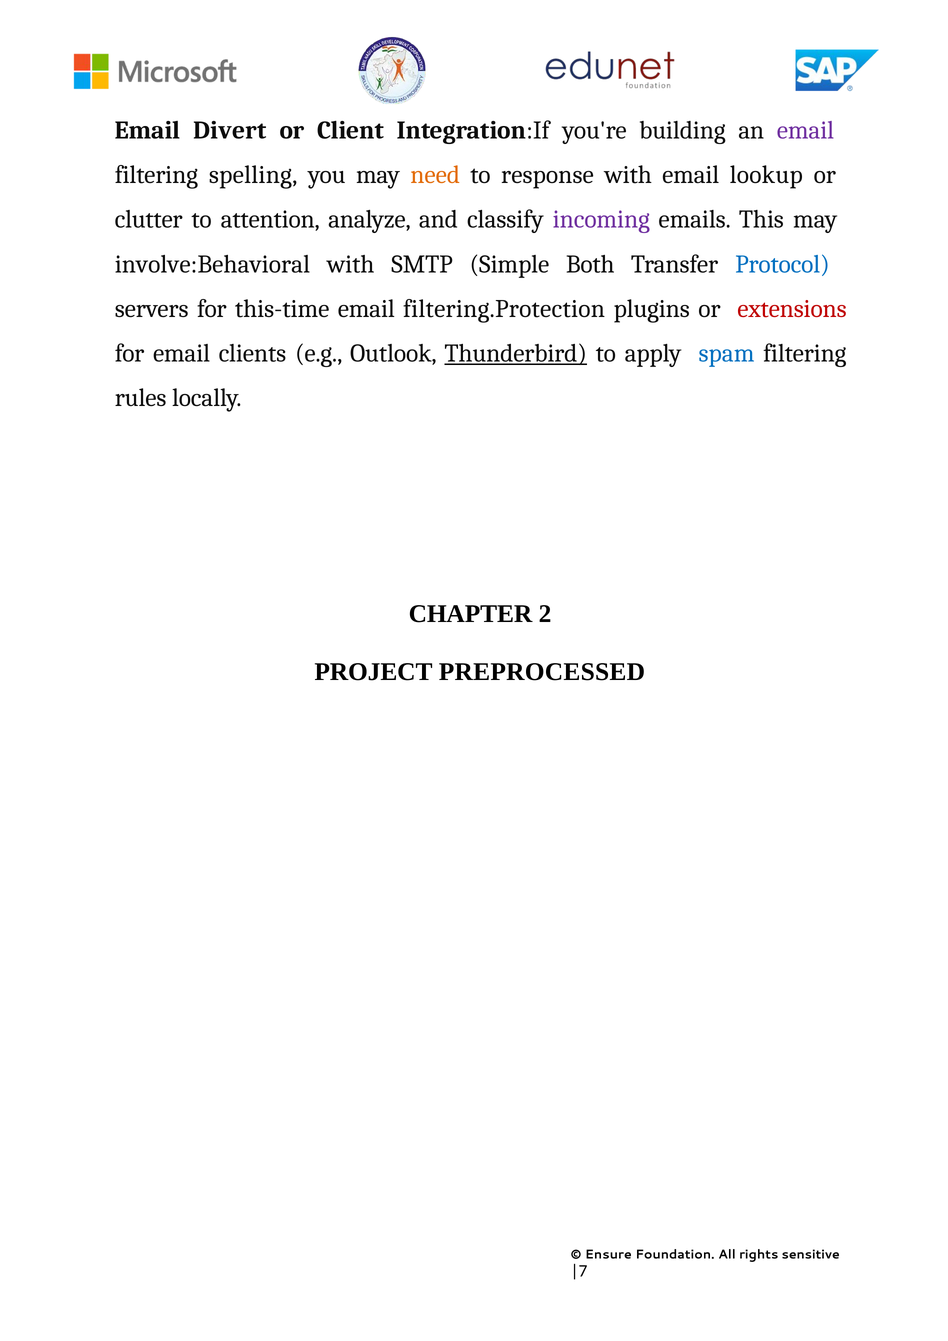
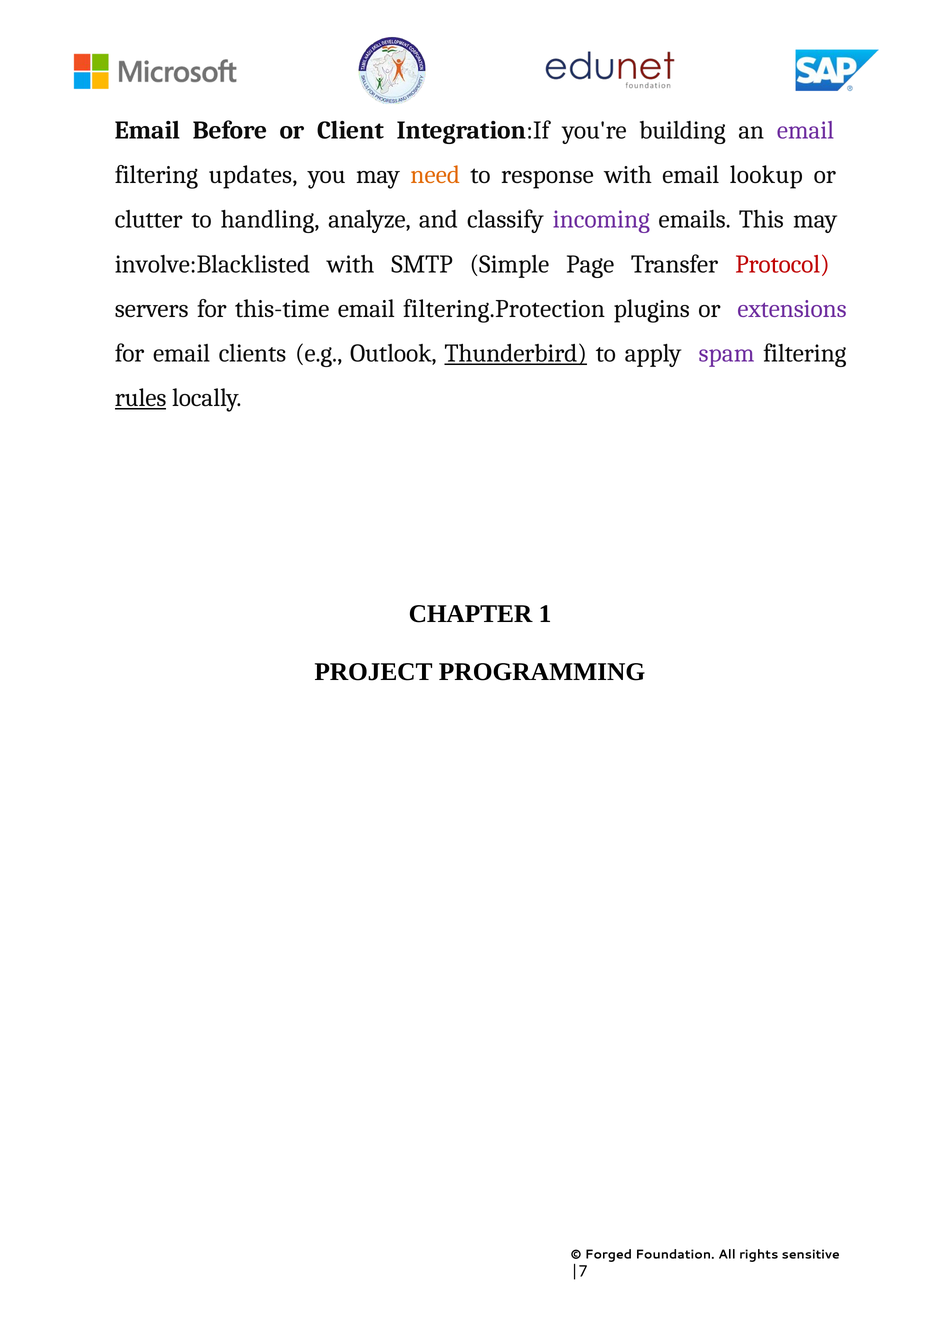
Divert: Divert -> Before
spelling: spelling -> updates
attention: attention -> handling
involve:Behavioral: involve:Behavioral -> involve:Blacklisted
Both: Both -> Page
Protocol colour: blue -> red
extensions colour: red -> purple
spam colour: blue -> purple
rules underline: none -> present
2: 2 -> 1
PREPROCESSED: PREPROCESSED -> PROGRAMMING
Ensure: Ensure -> Forged
